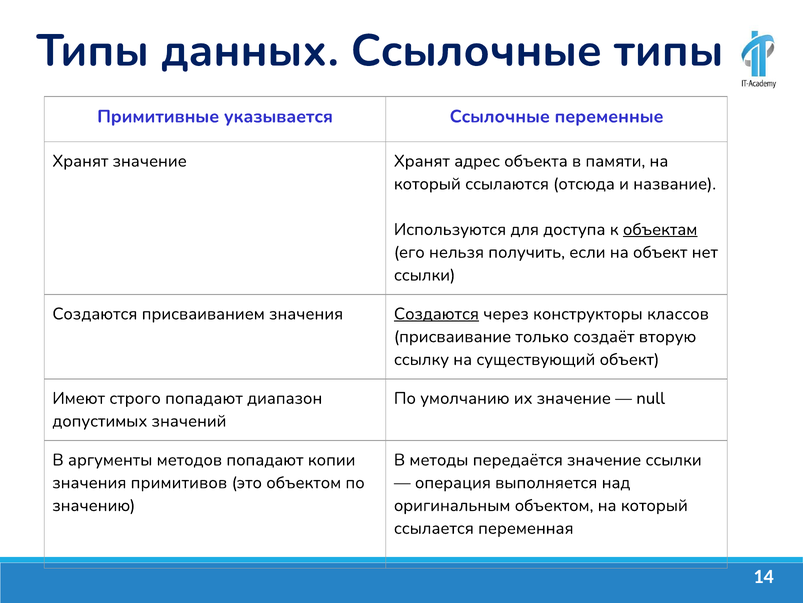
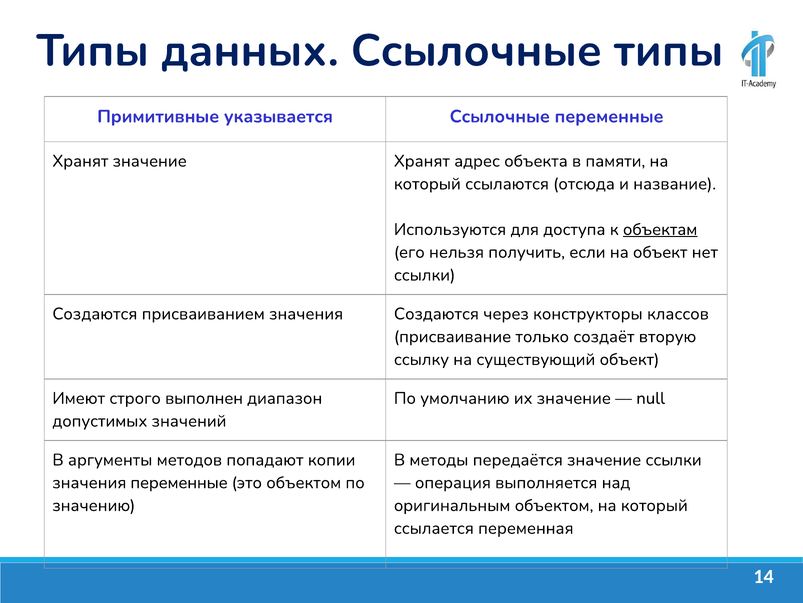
Создаются at (436, 313) underline: present -> none
строго попадают: попадают -> выполнен
значения примитивов: примитивов -> переменные
